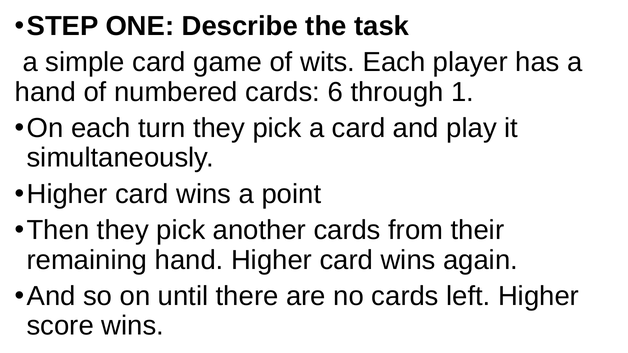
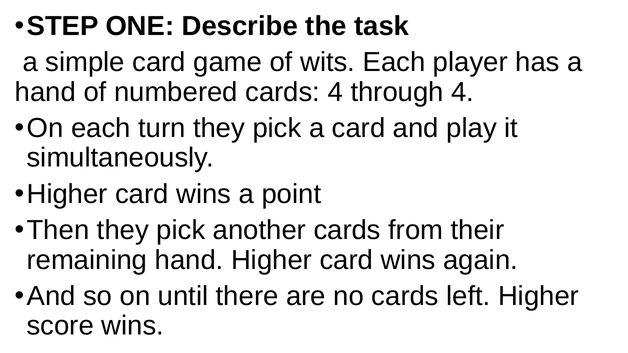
cards 6: 6 -> 4
through 1: 1 -> 4
